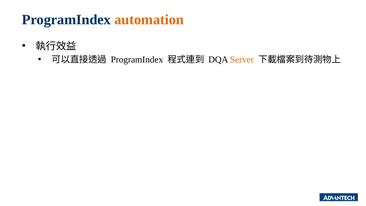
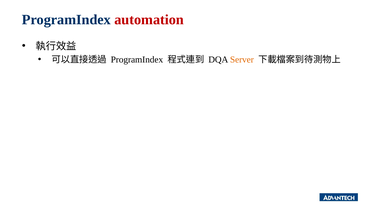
automation colour: orange -> red
